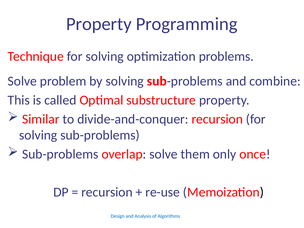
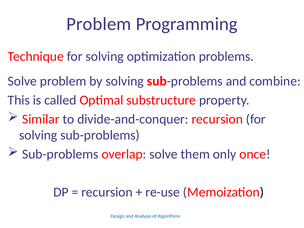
Property at (99, 24): Property -> Problem
